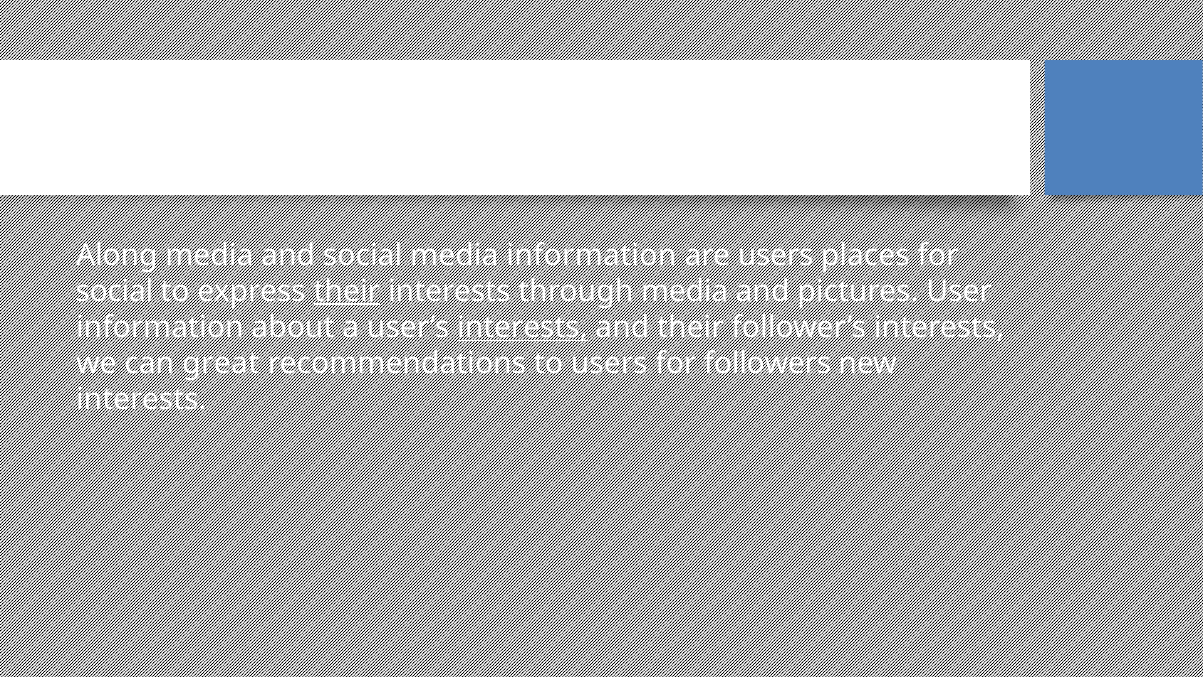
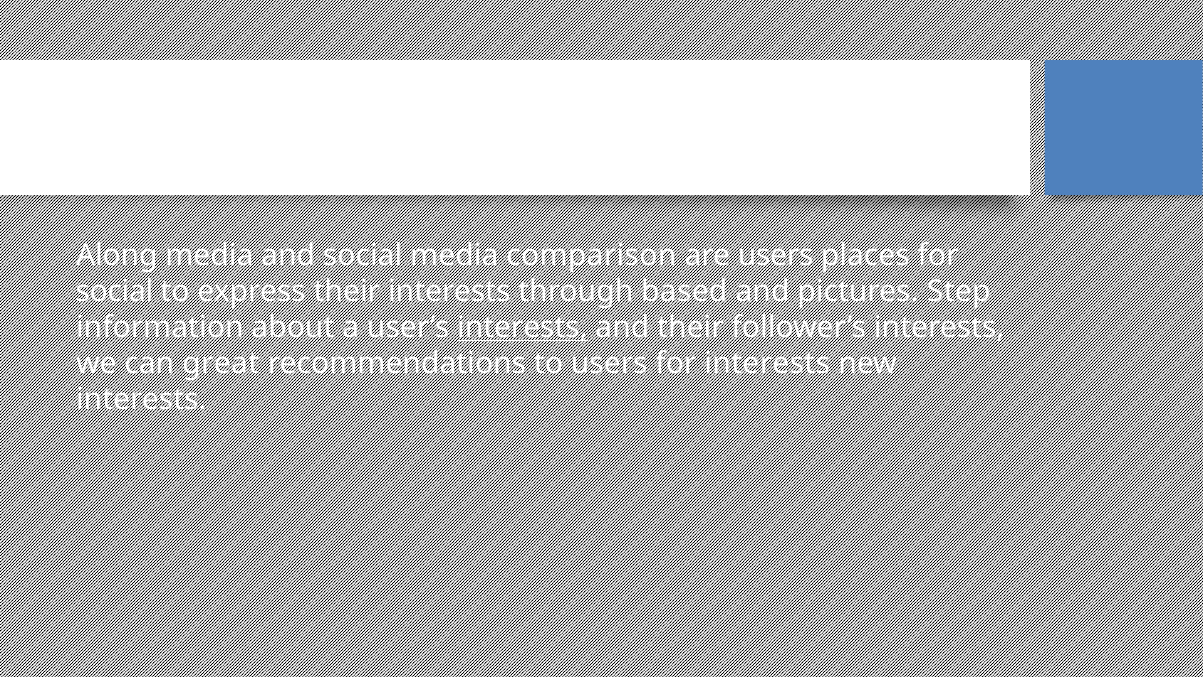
media information: information -> comparison
their at (347, 291) underline: present -> none
through media: media -> based
User: User -> Step
for followers: followers -> interests
